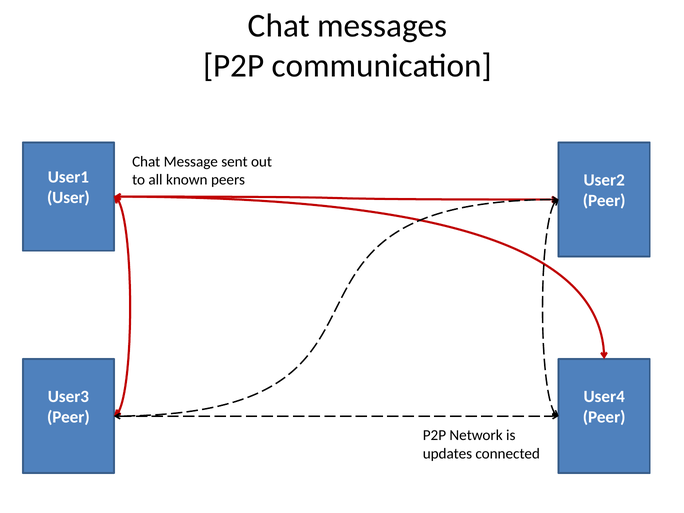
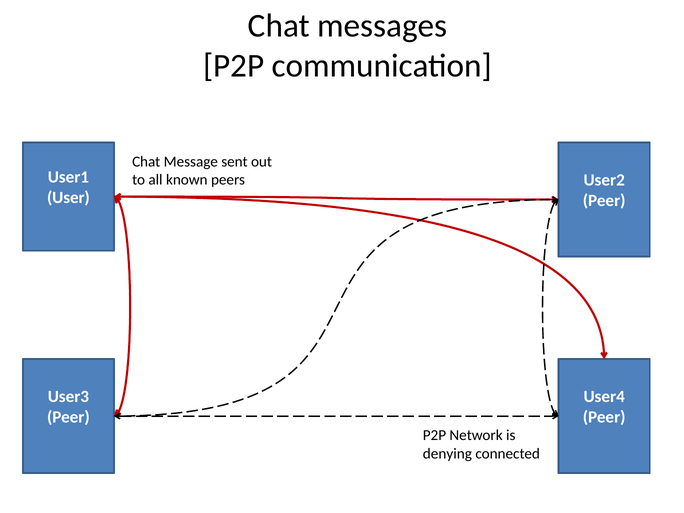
updates: updates -> denying
